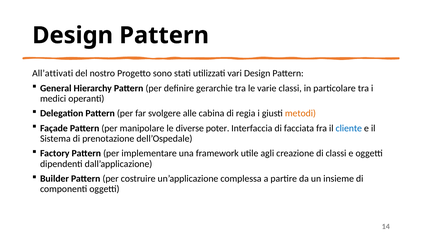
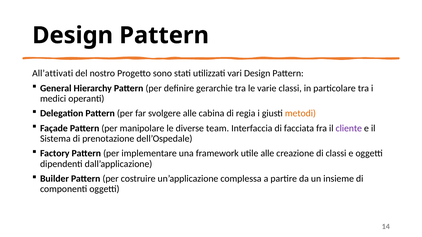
poter: poter -> team
cliente colour: blue -> purple
utile agli: agli -> alle
